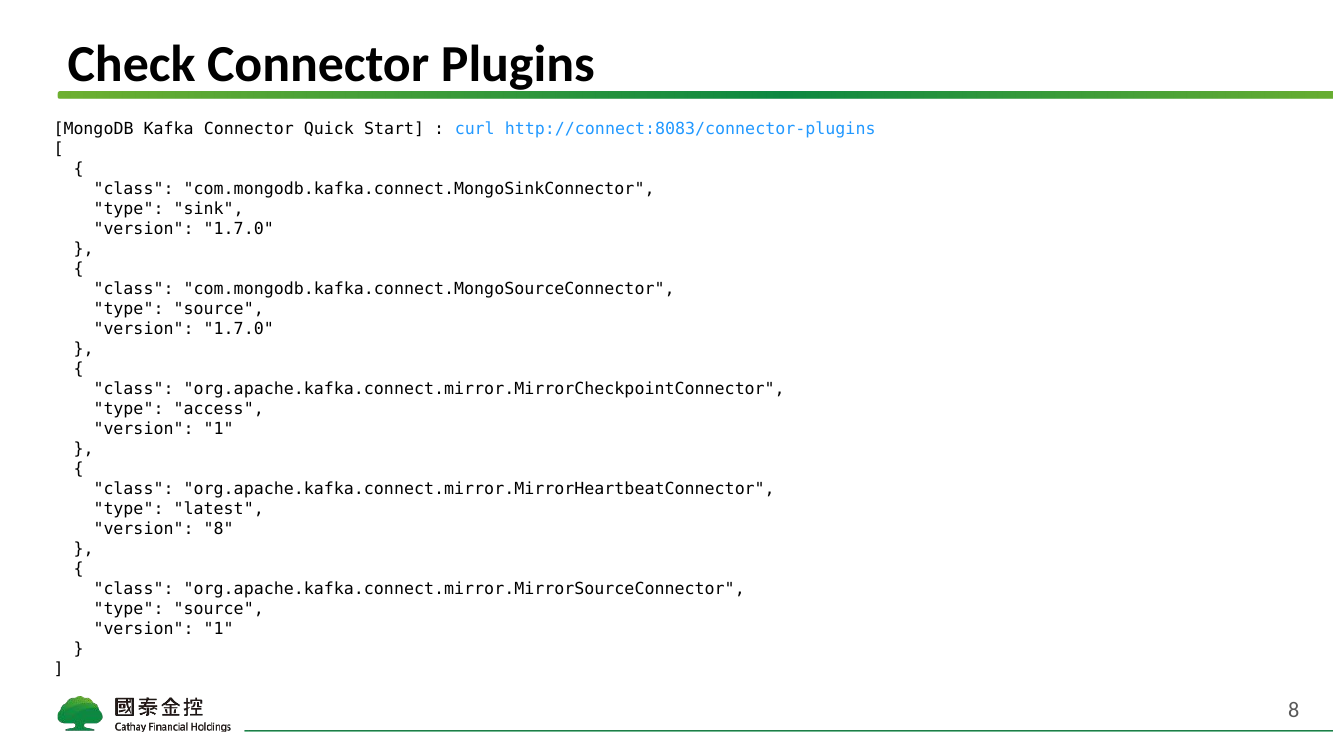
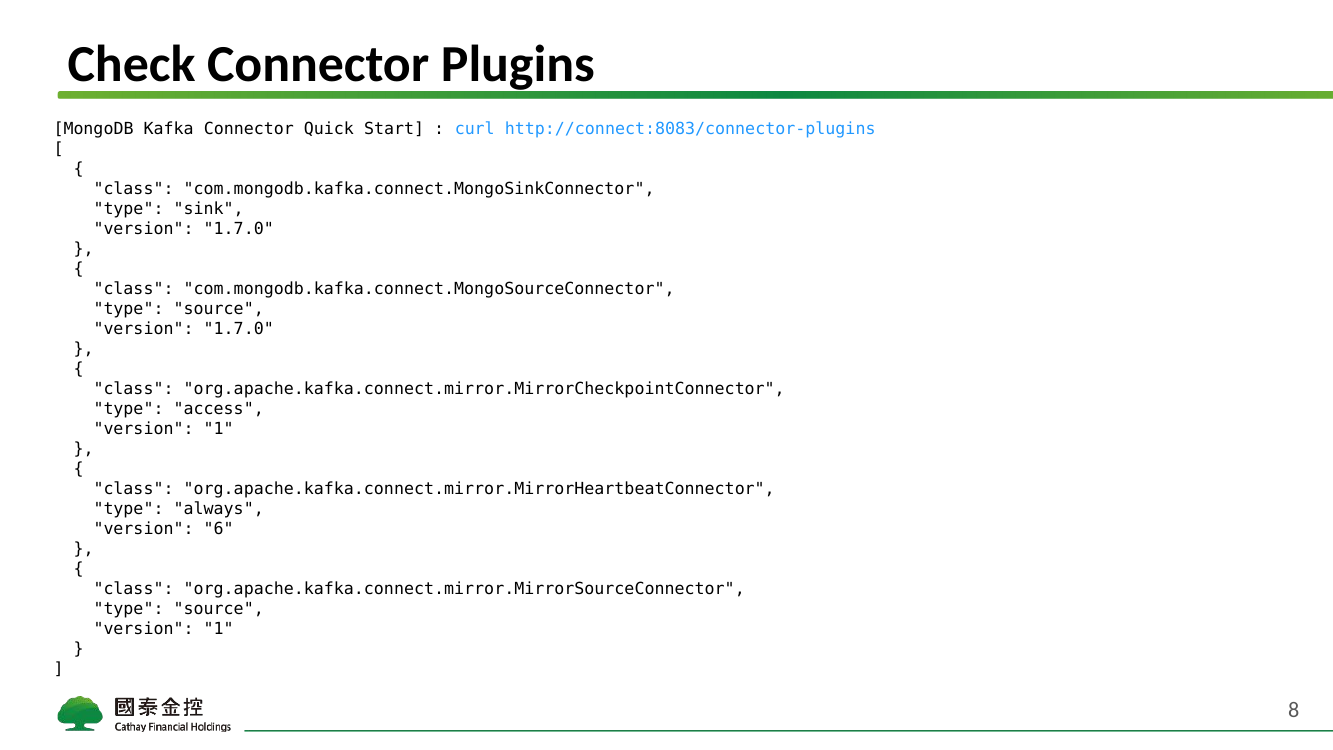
latest: latest -> always
version 8: 8 -> 6
